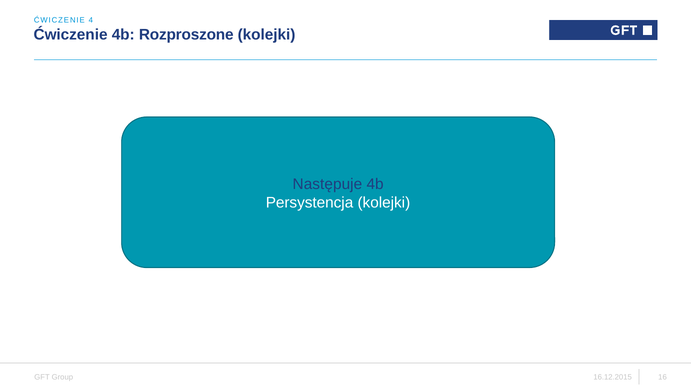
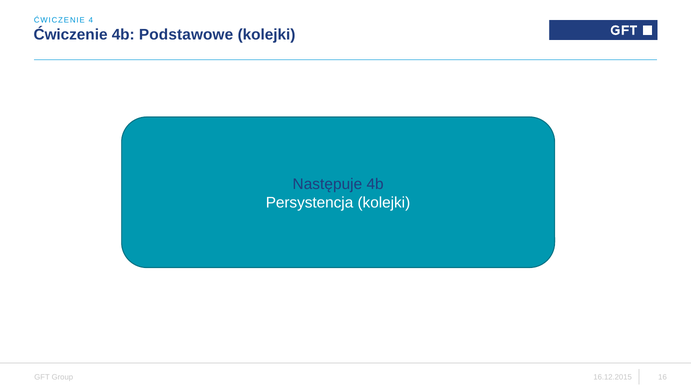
Rozproszone: Rozproszone -> Podstawowe
